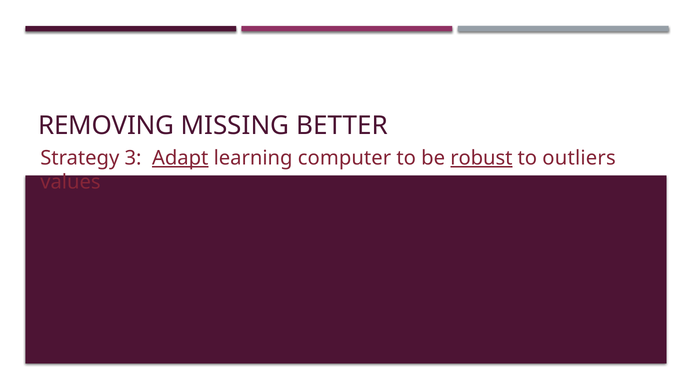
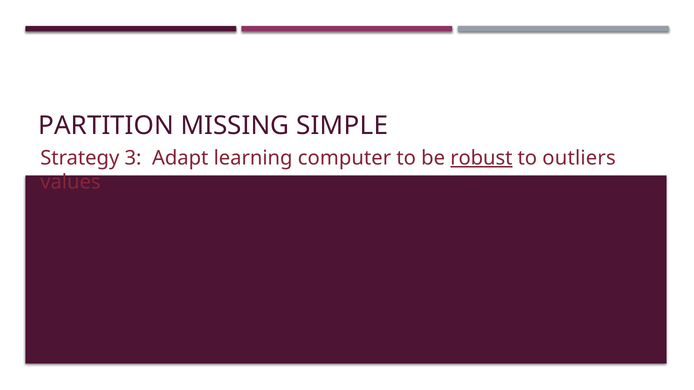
REMOVING: REMOVING -> PARTITION
BETTER: BETTER -> SIMPLE
Adapt underline: present -> none
